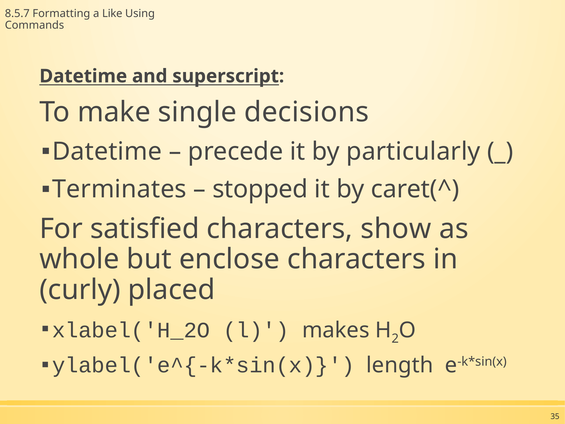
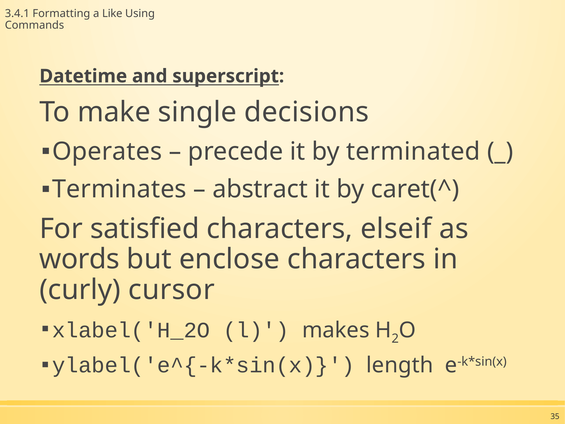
8.5.7: 8.5.7 -> 3.4.1
Datetime at (107, 151): Datetime -> Operates
particularly: particularly -> terminated
stopped: stopped -> abstract
show: show -> elseif
whole: whole -> words
placed: placed -> cursor
